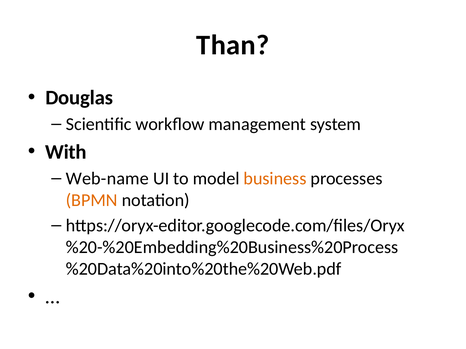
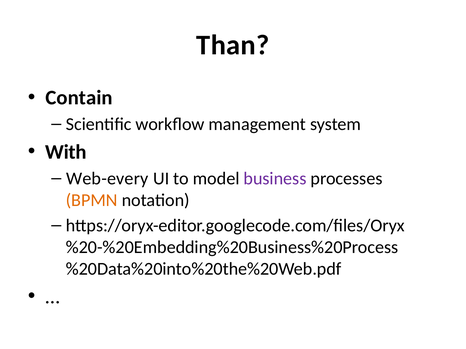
Douglas: Douglas -> Contain
Web-name: Web-name -> Web-every
business colour: orange -> purple
